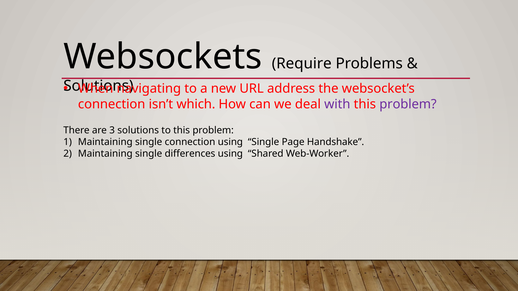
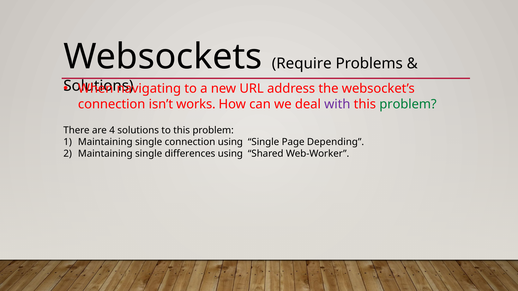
which: which -> works
problem at (408, 104) colour: purple -> green
3: 3 -> 4
Handshake: Handshake -> Depending
